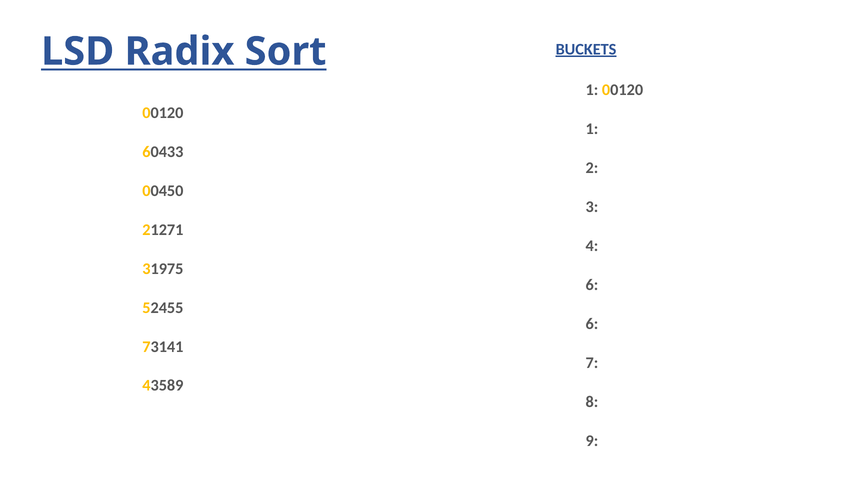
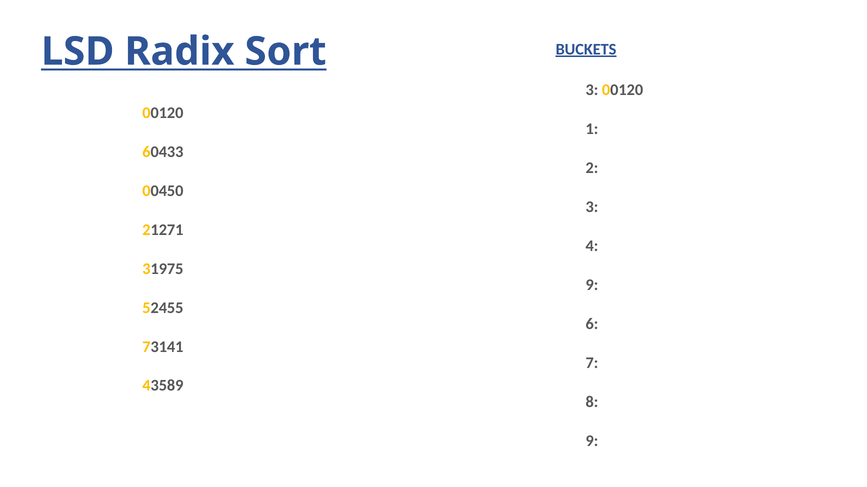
1 at (592, 90): 1 -> 3
6 at (592, 285): 6 -> 9
